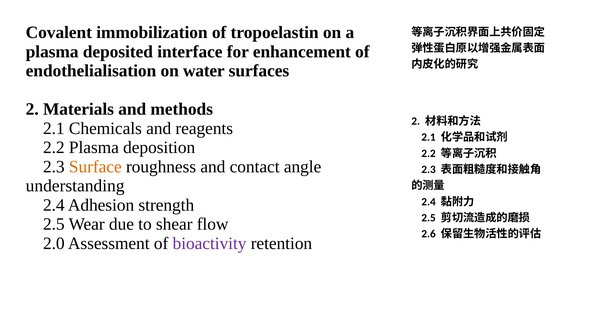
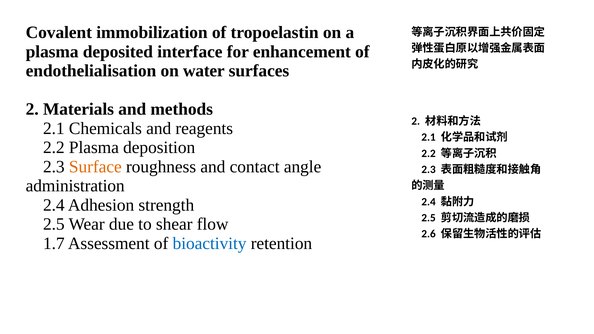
understanding: understanding -> administration
2.0: 2.0 -> 1.7
bioactivity colour: purple -> blue
